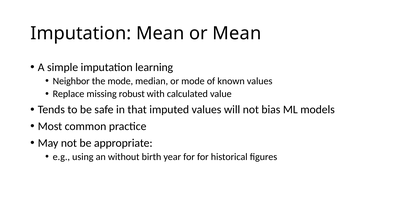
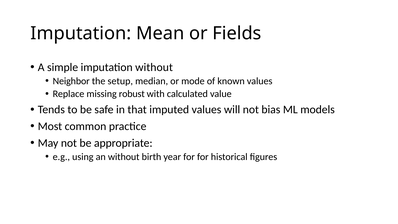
or Mean: Mean -> Fields
imputation learning: learning -> without
the mode: mode -> setup
